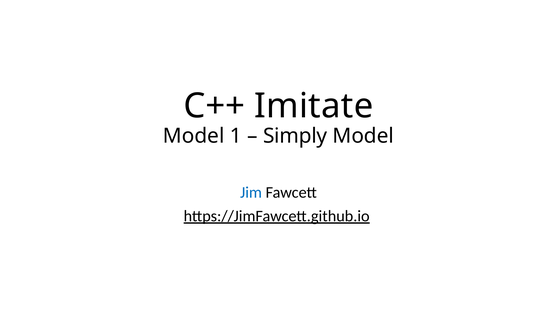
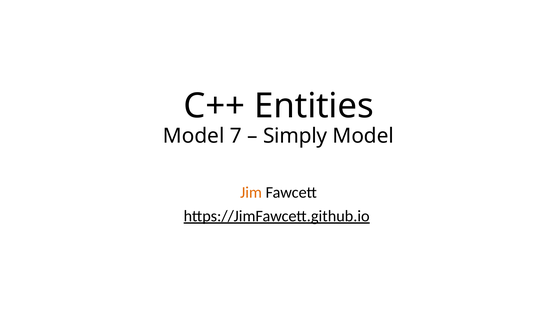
Imitate: Imitate -> Entities
1: 1 -> 7
Jim colour: blue -> orange
